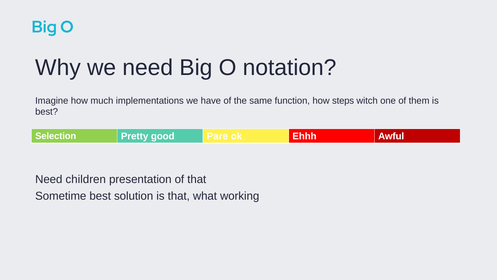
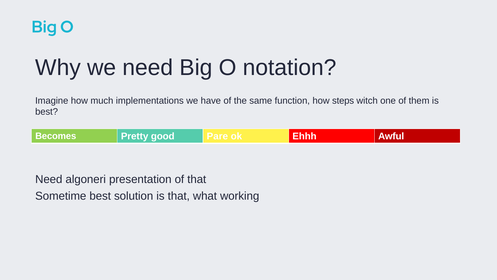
Selection: Selection -> Becomes
children: children -> algoneri
